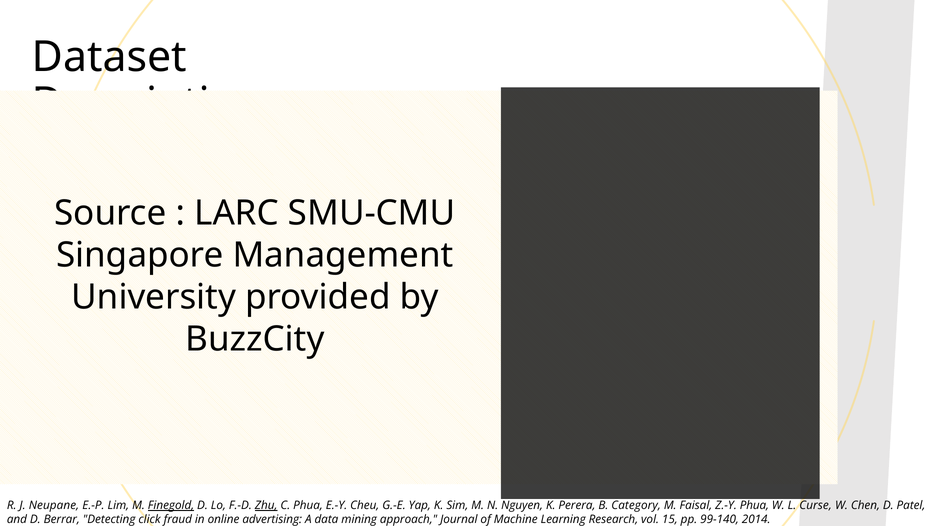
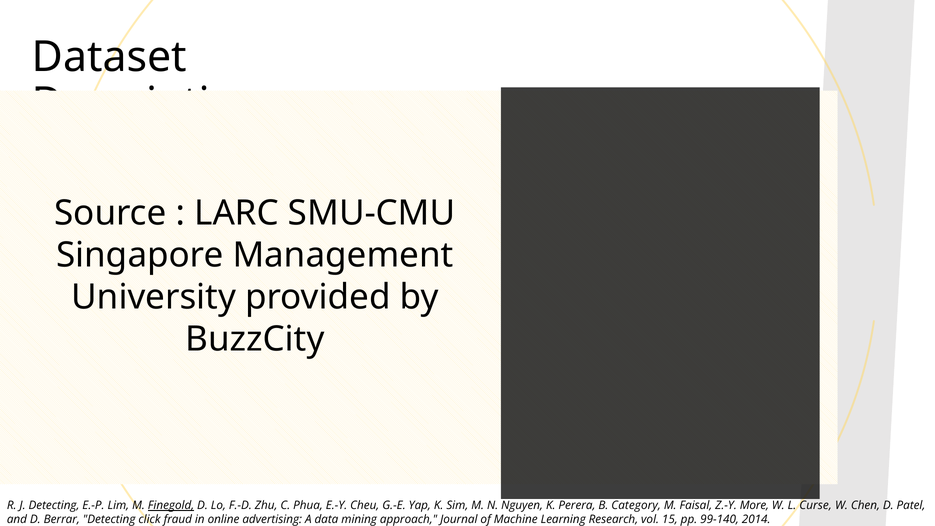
J Neupane: Neupane -> Detecting
Zhu underline: present -> none
Z.-Y Phua: Phua -> More
